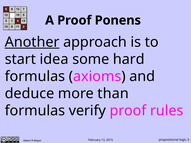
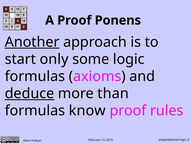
idea: idea -> only
hard: hard -> logic
deduce underline: none -> present
verify: verify -> know
